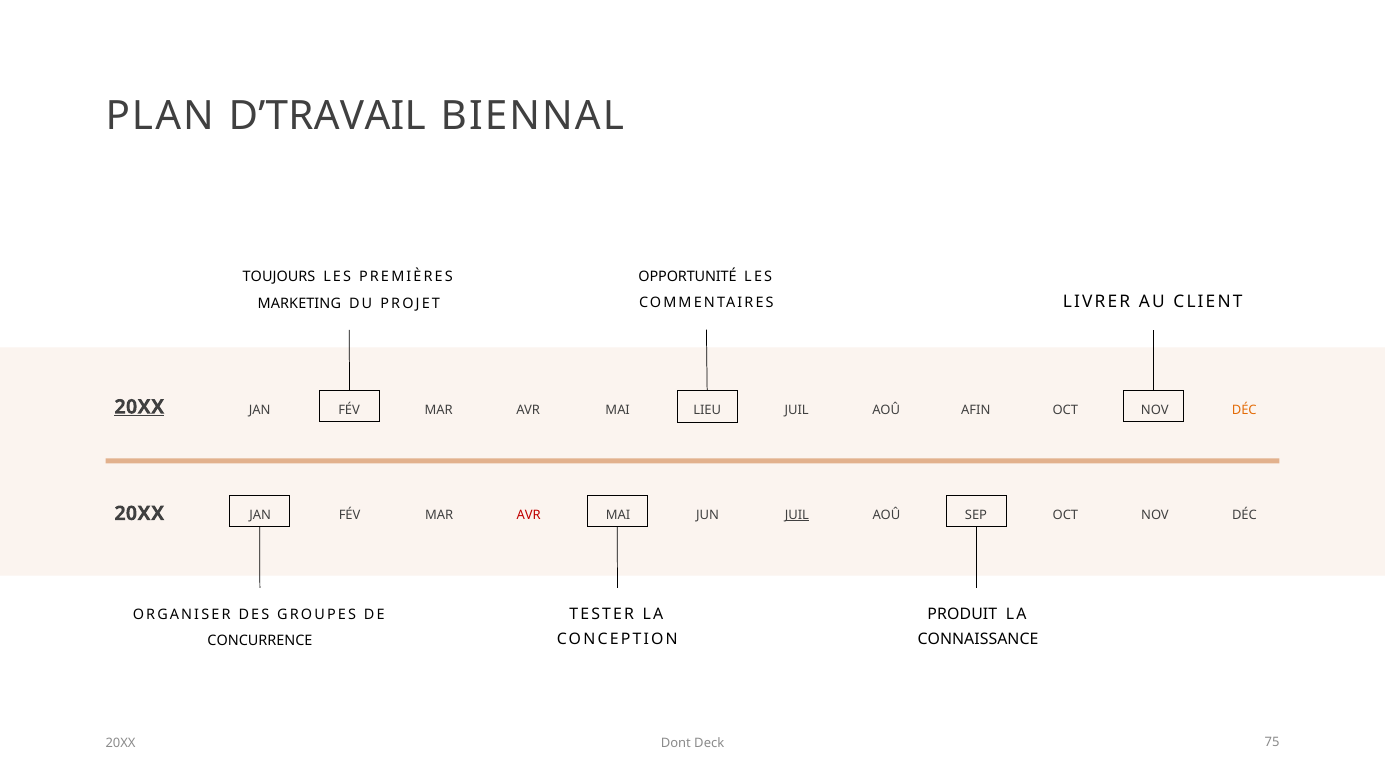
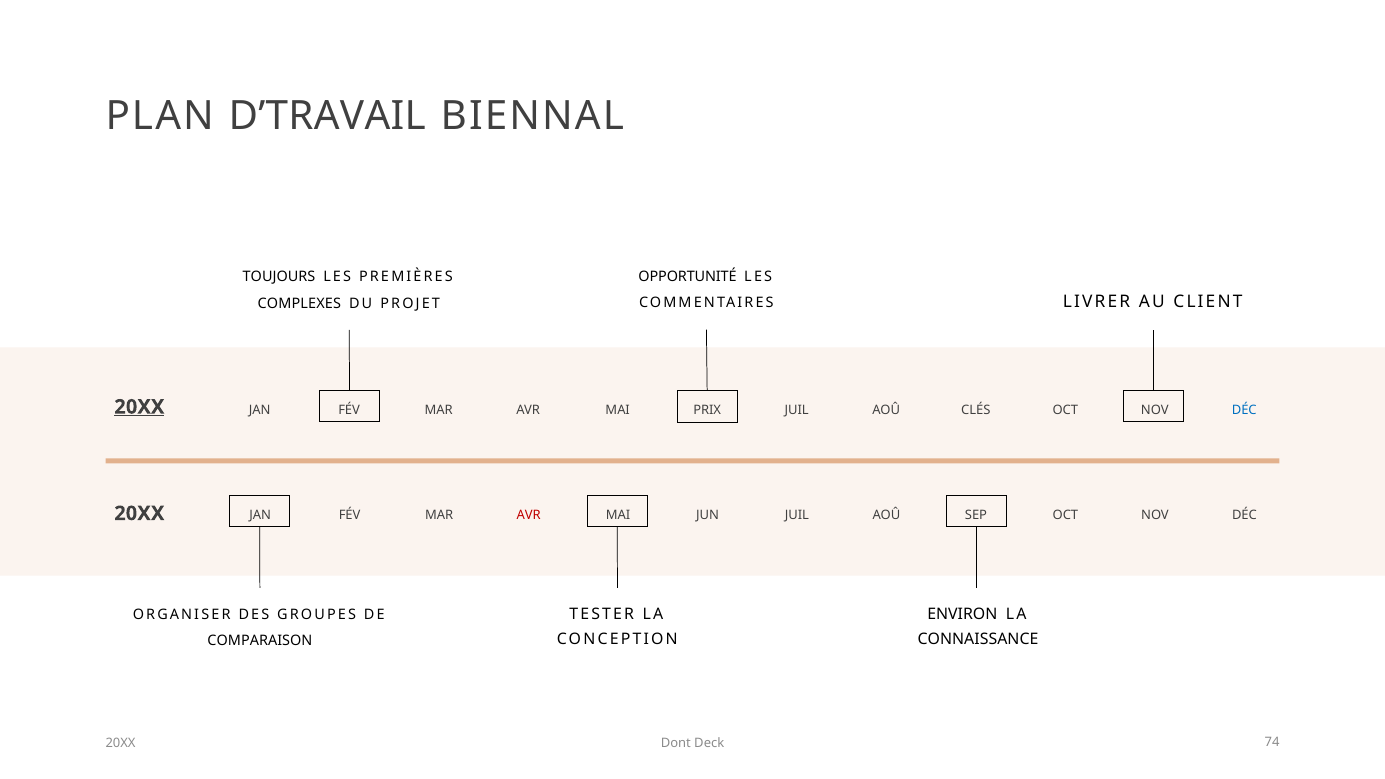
MARKETING: MARKETING -> COMPLEXES
LIEU: LIEU -> PRIX
AFIN: AFIN -> CLÉS
DÉC at (1244, 410) colour: orange -> blue
JUIL at (797, 515) underline: present -> none
PRODUIT: PRODUIT -> ENVIRON
CONCURRENCE: CONCURRENCE -> COMPARAISON
75: 75 -> 74
